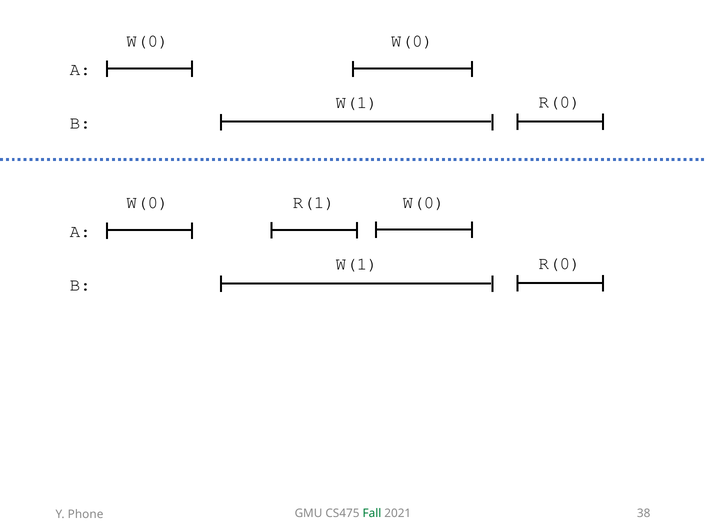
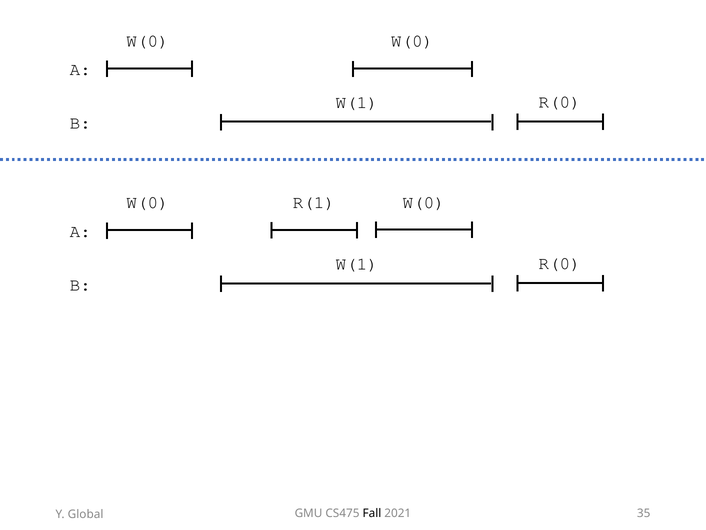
Fall colour: green -> black
38: 38 -> 35
Phone: Phone -> Global
